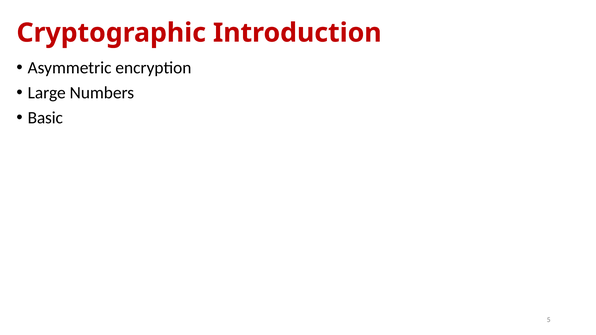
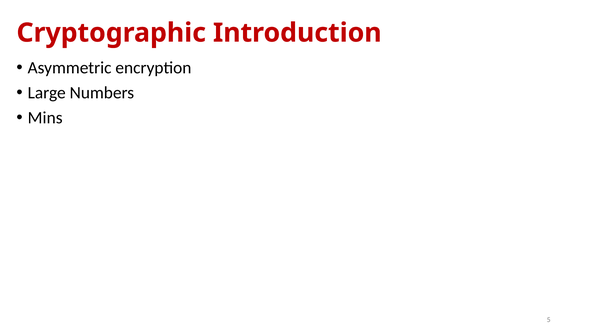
Basic: Basic -> Mins
